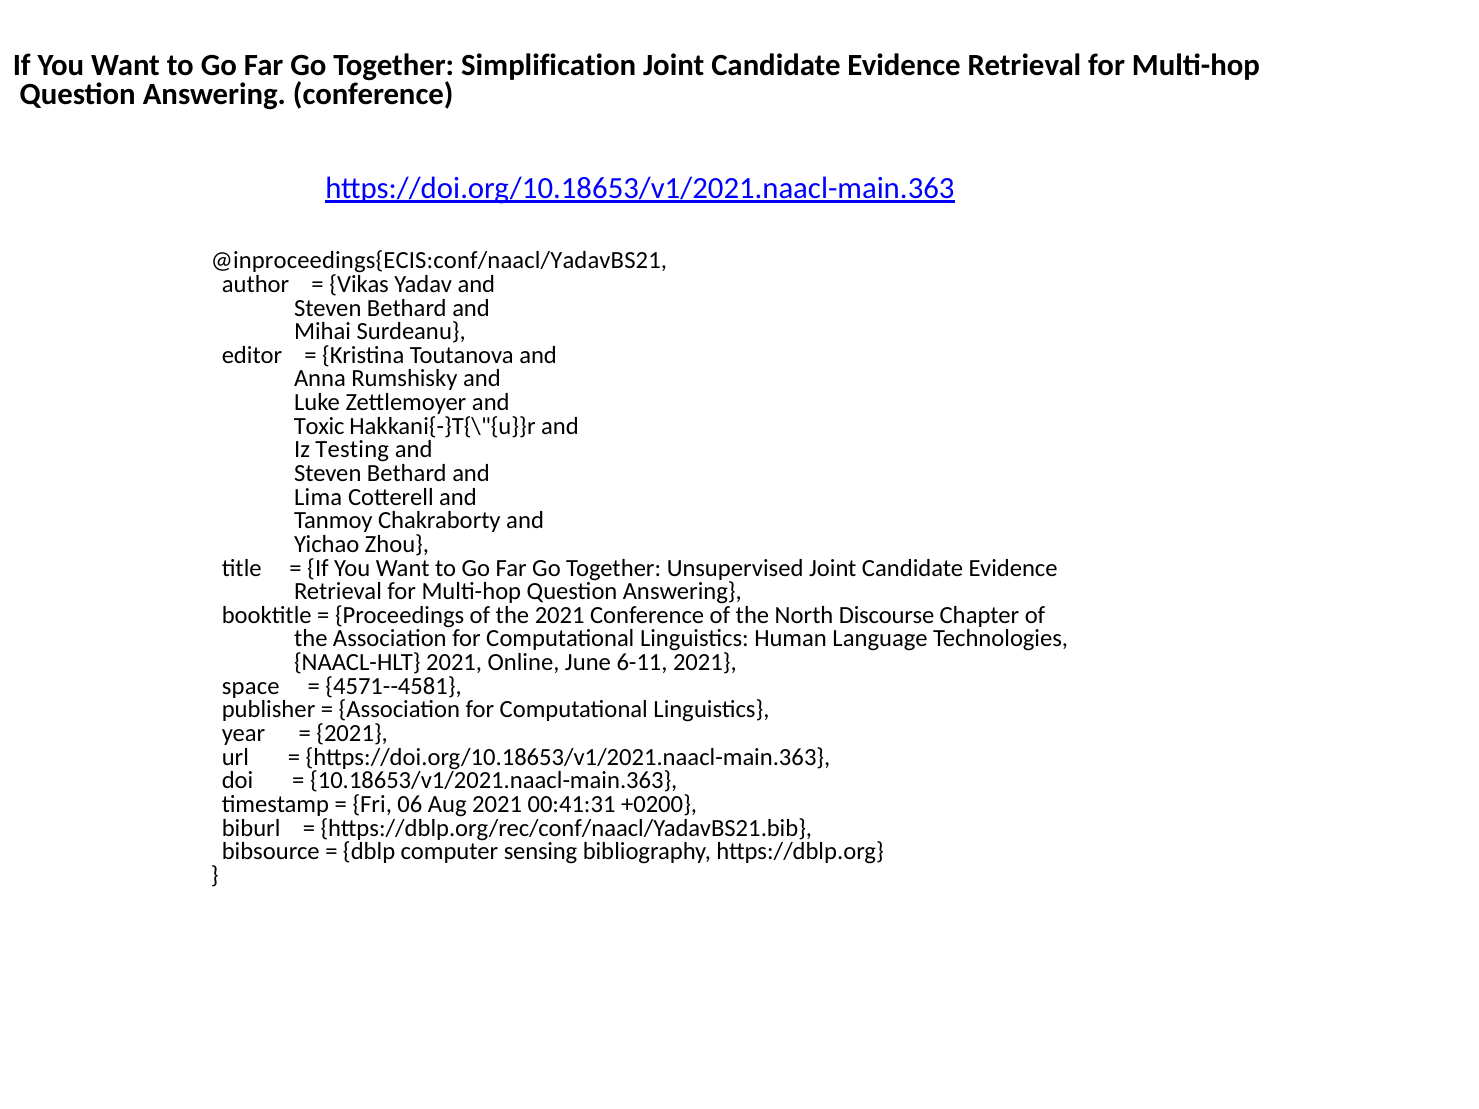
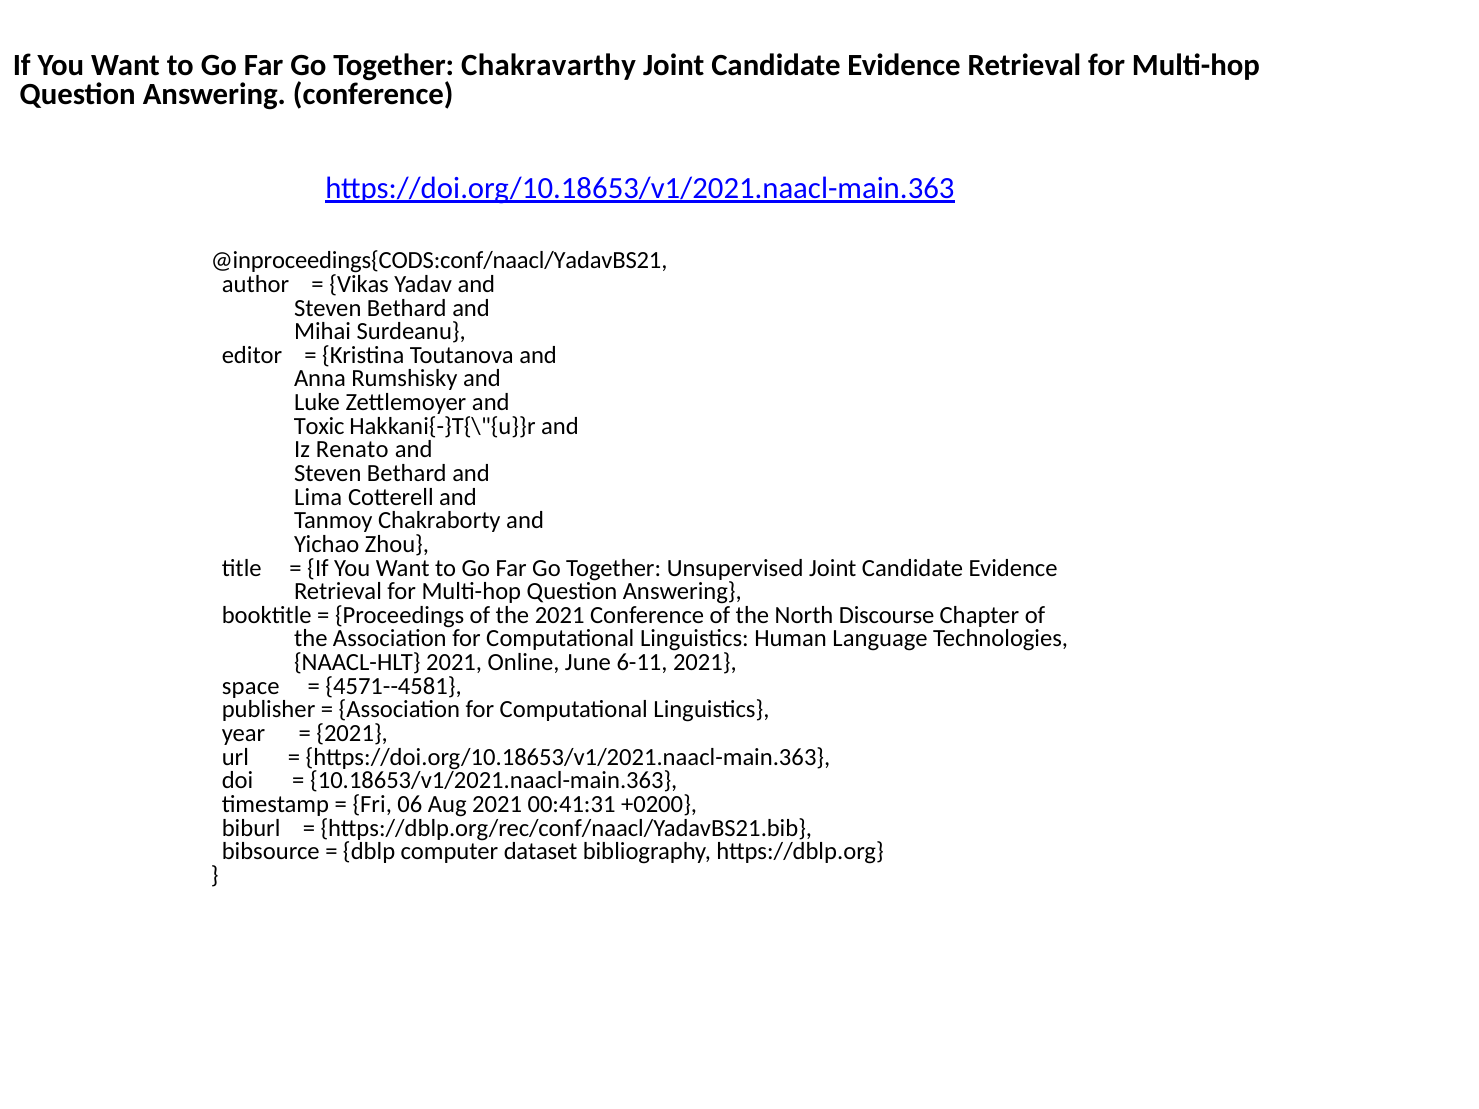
Simplification: Simplification -> Chakravarthy
@inproceedings{ECIS:conf/naacl/YadavBS21: @inproceedings{ECIS:conf/naacl/YadavBS21 -> @inproceedings{CODS:conf/naacl/YadavBS21
Testing: Testing -> Renato
sensing: sensing -> dataset
